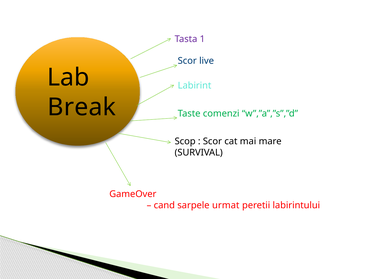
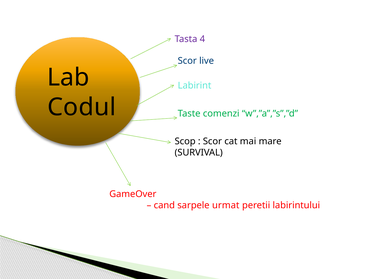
1: 1 -> 4
Break: Break -> Codul
